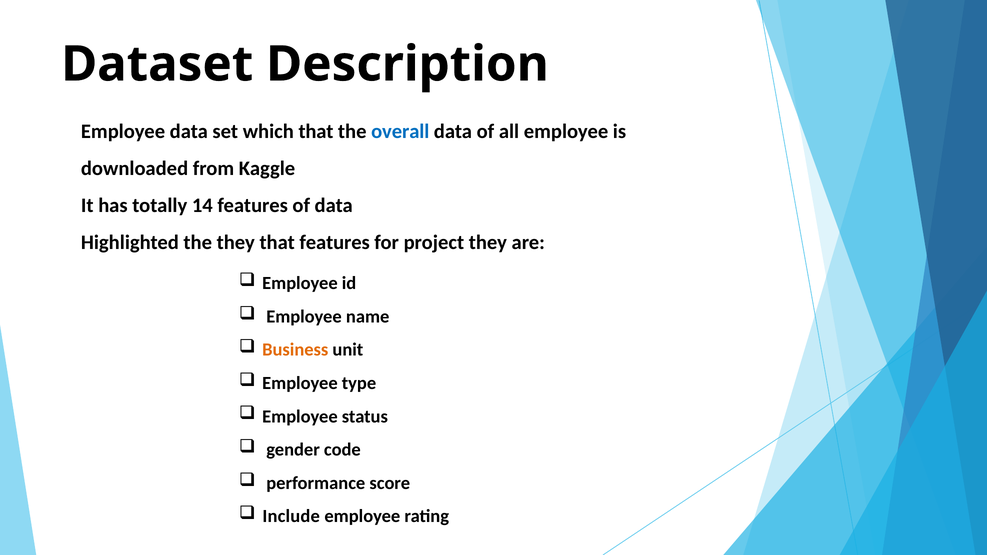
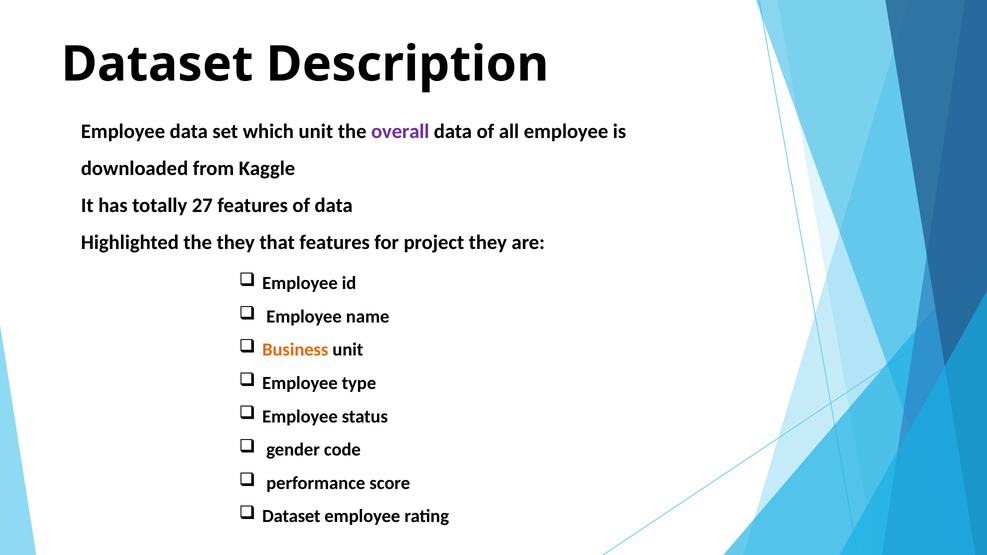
which that: that -> unit
overall colour: blue -> purple
14: 14 -> 27
Include at (291, 516): Include -> Dataset
